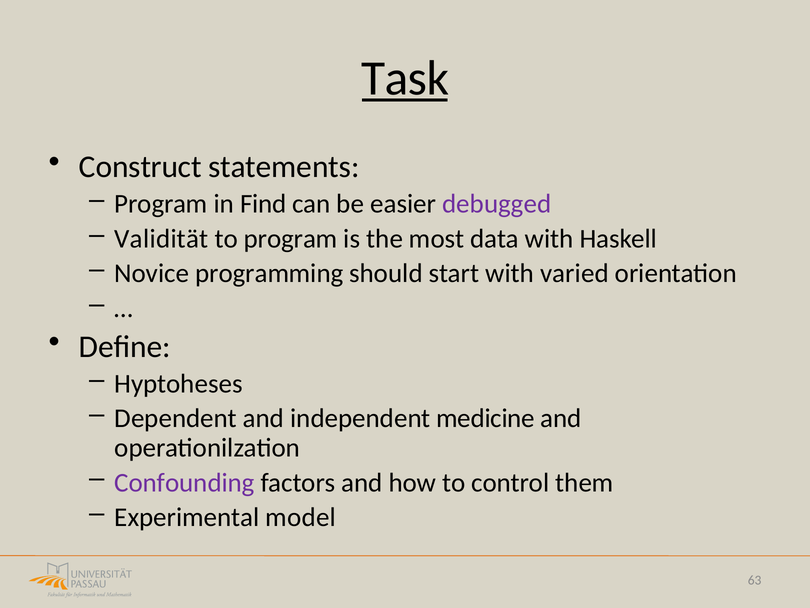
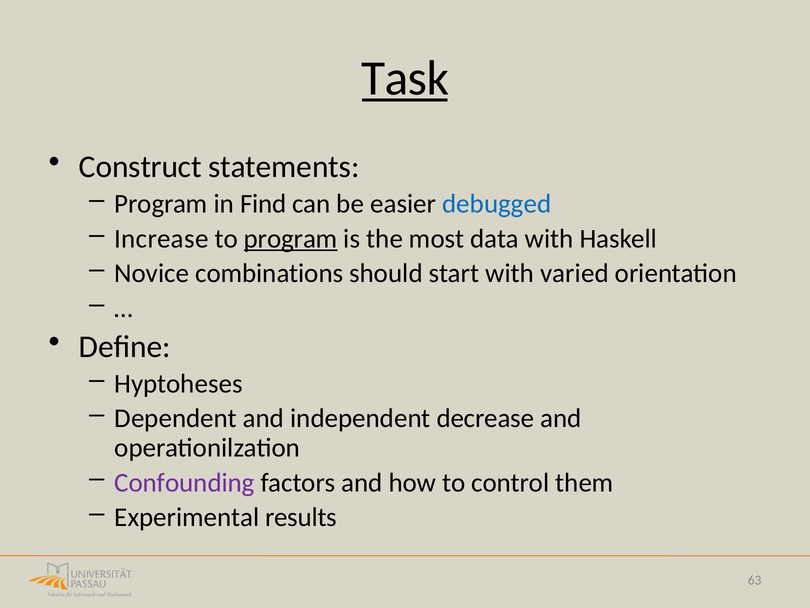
debugged colour: purple -> blue
Validität: Validität -> Increase
program at (291, 238) underline: none -> present
programming: programming -> combinations
medicine: medicine -> decrease
model: model -> results
